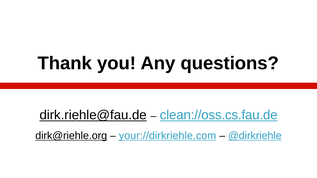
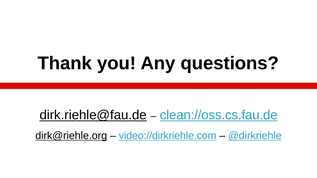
your://dirkriehle.com: your://dirkriehle.com -> video://dirkriehle.com
